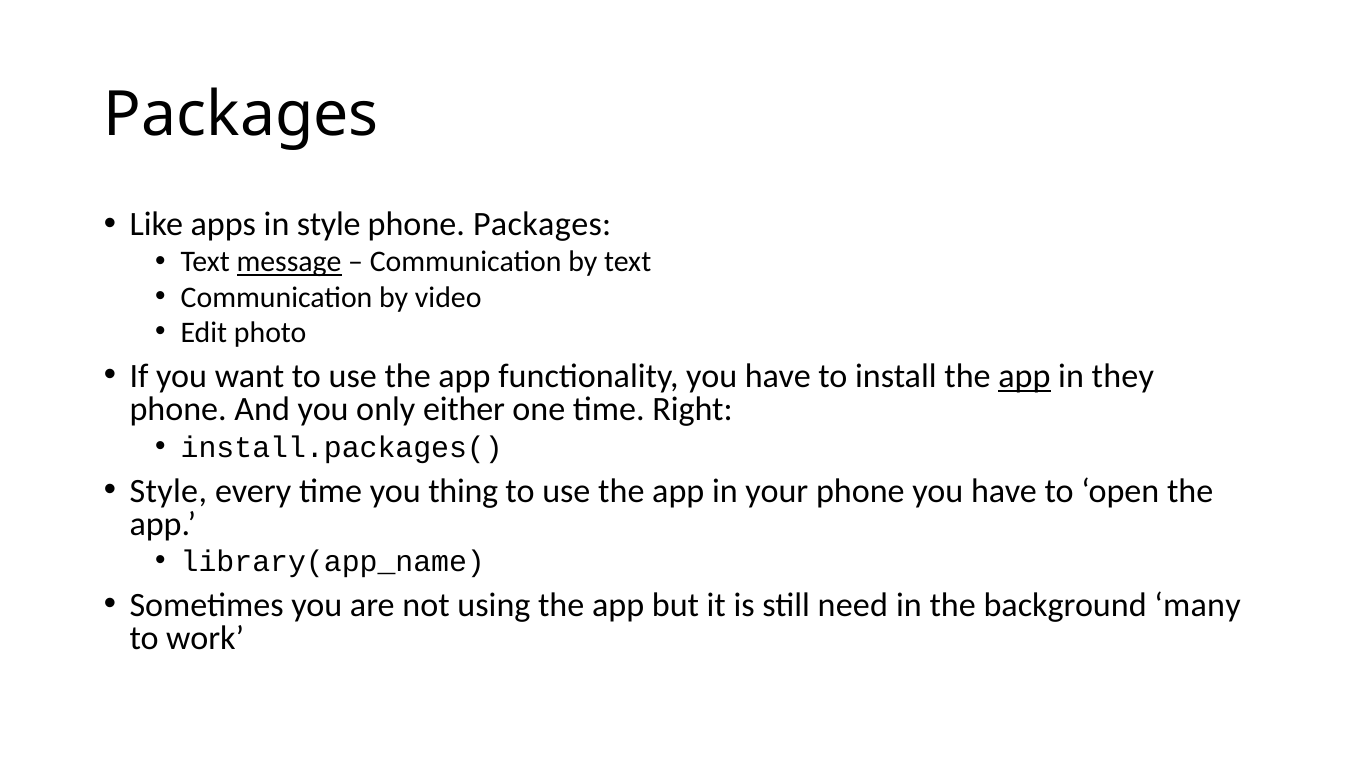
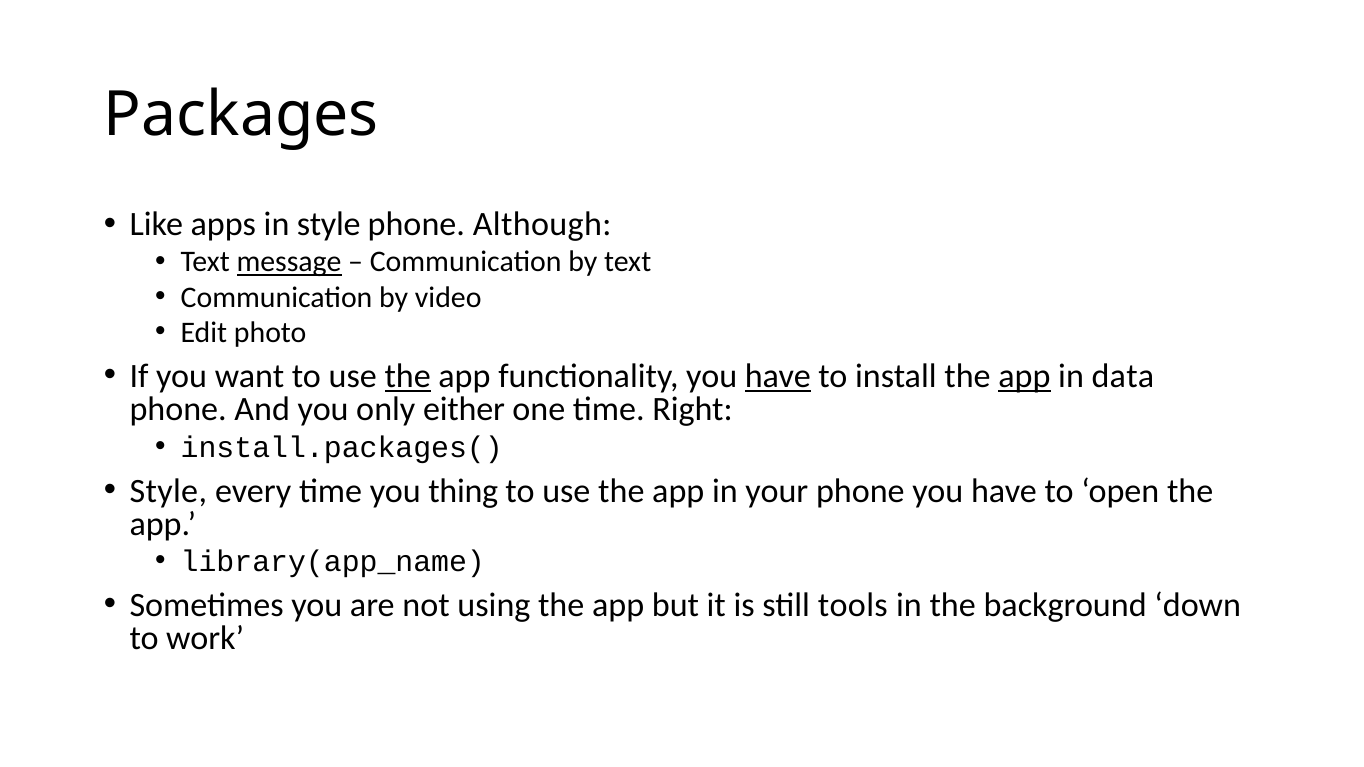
phone Packages: Packages -> Although
the at (408, 377) underline: none -> present
have at (778, 377) underline: none -> present
they: they -> data
need: need -> tools
many: many -> down
